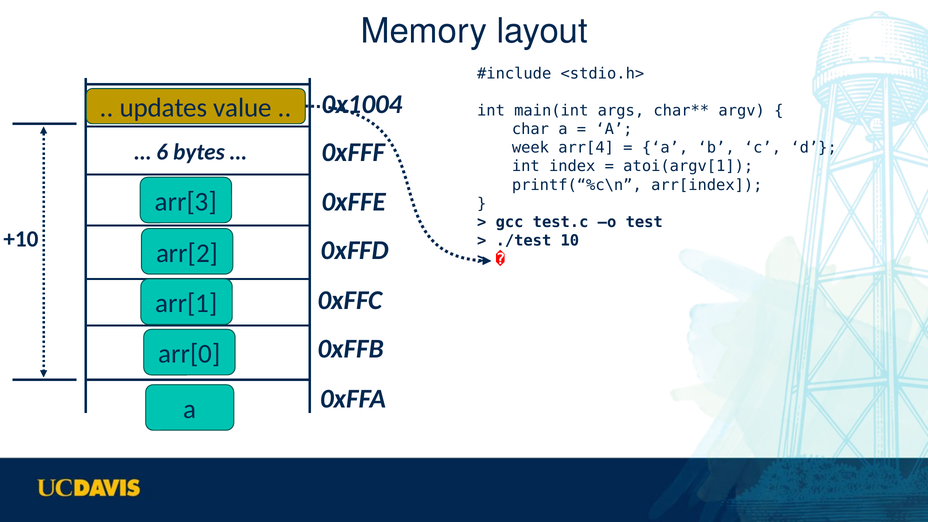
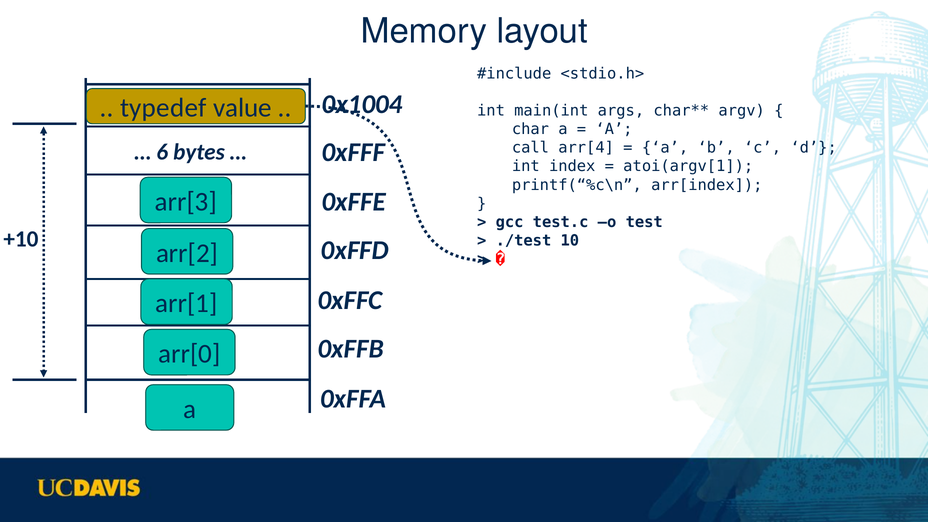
updates: updates -> typedef
week: week -> call
